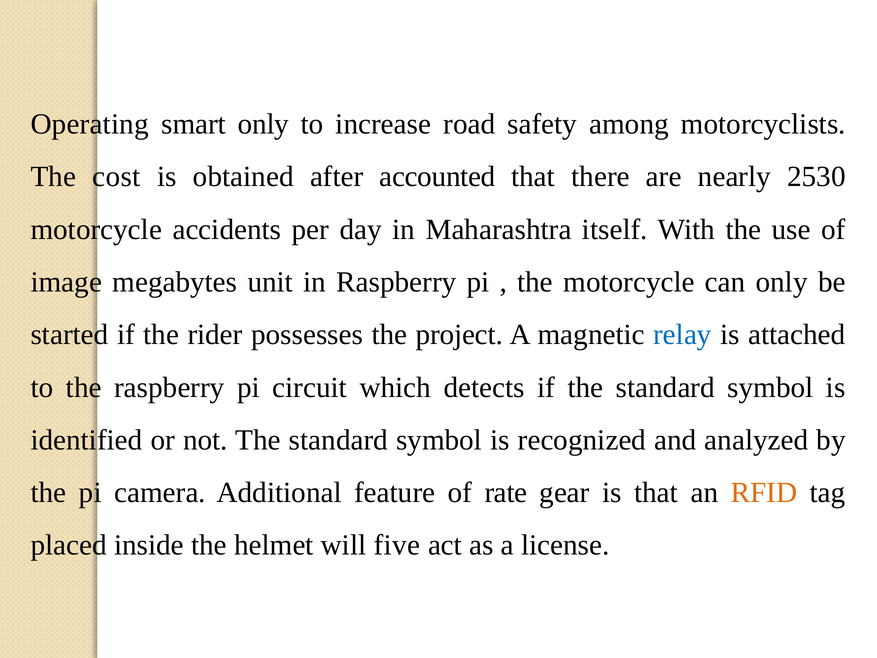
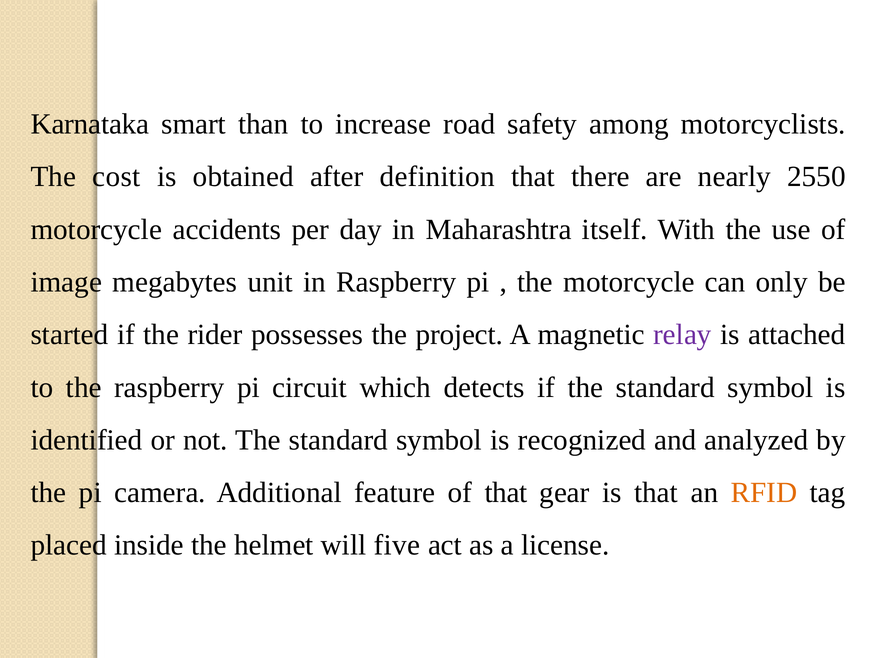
Operating: Operating -> Karnataka
smart only: only -> than
accounted: accounted -> definition
2530: 2530 -> 2550
relay colour: blue -> purple
of rate: rate -> that
